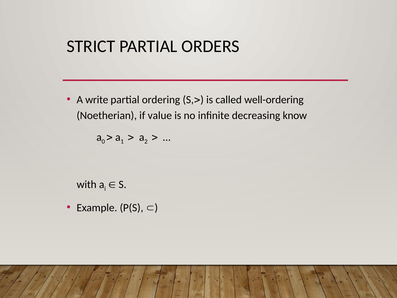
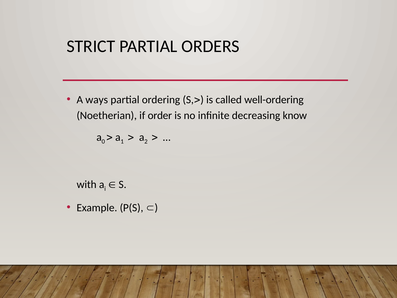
write: write -> ways
value: value -> order
